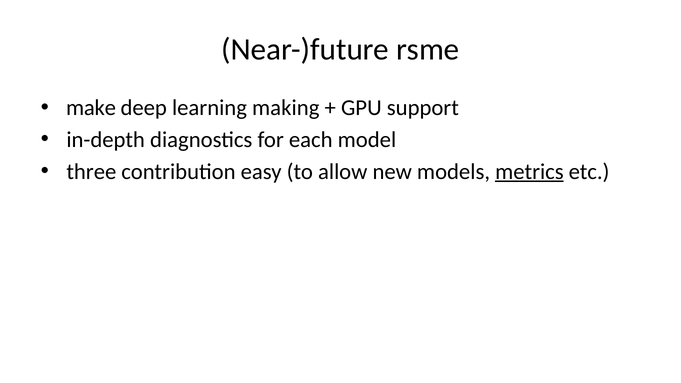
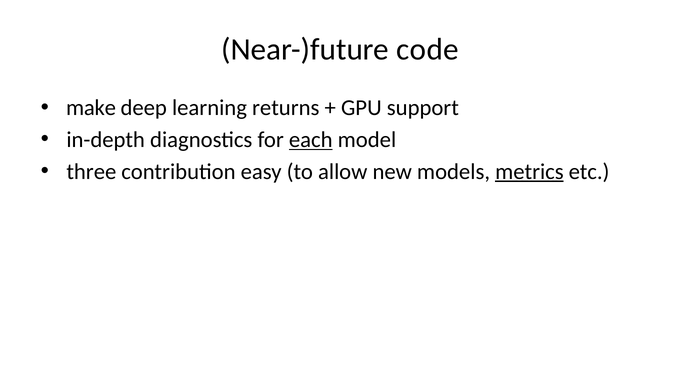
rsme: rsme -> code
making: making -> returns
each underline: none -> present
